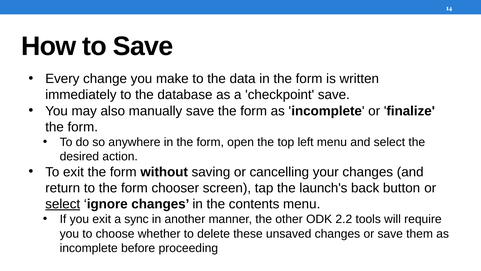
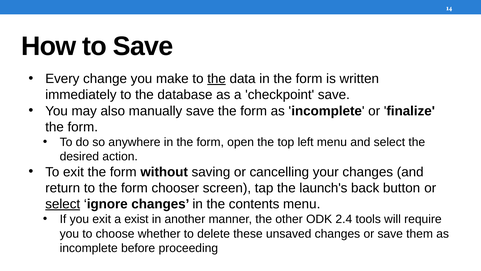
the at (217, 79) underline: none -> present
sync: sync -> exist
2.2: 2.2 -> 2.4
